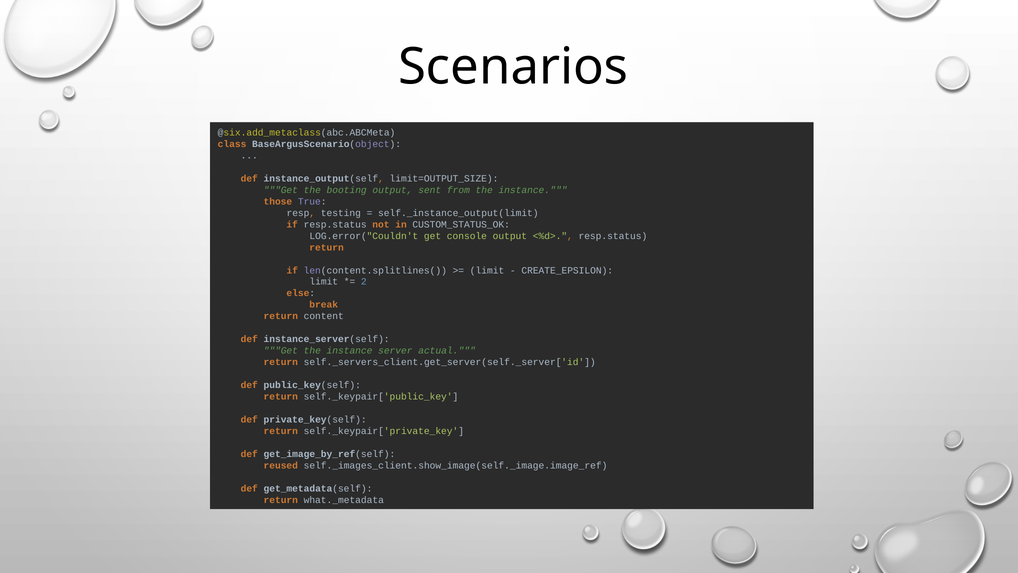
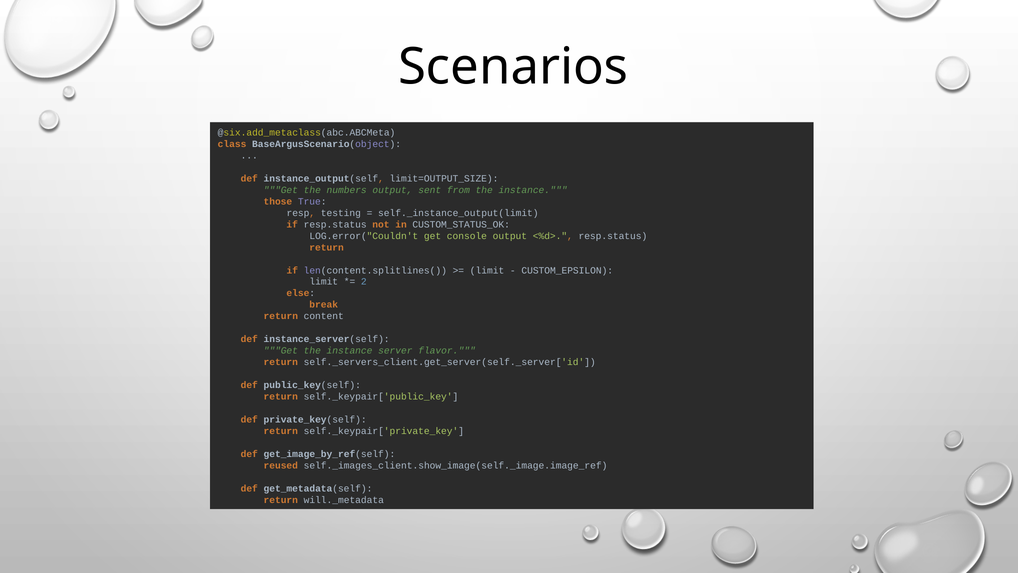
booting: booting -> numbers
CREATE_EPSILON: CREATE_EPSILON -> CUSTOM_EPSILON
actual: actual -> flavor
what._metadata: what._metadata -> will._metadata
